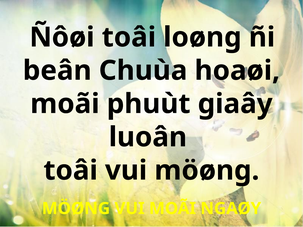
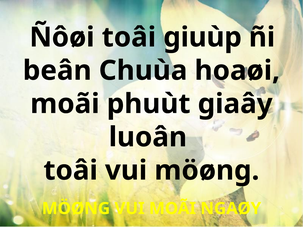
loøng: loøng -> giuùp
